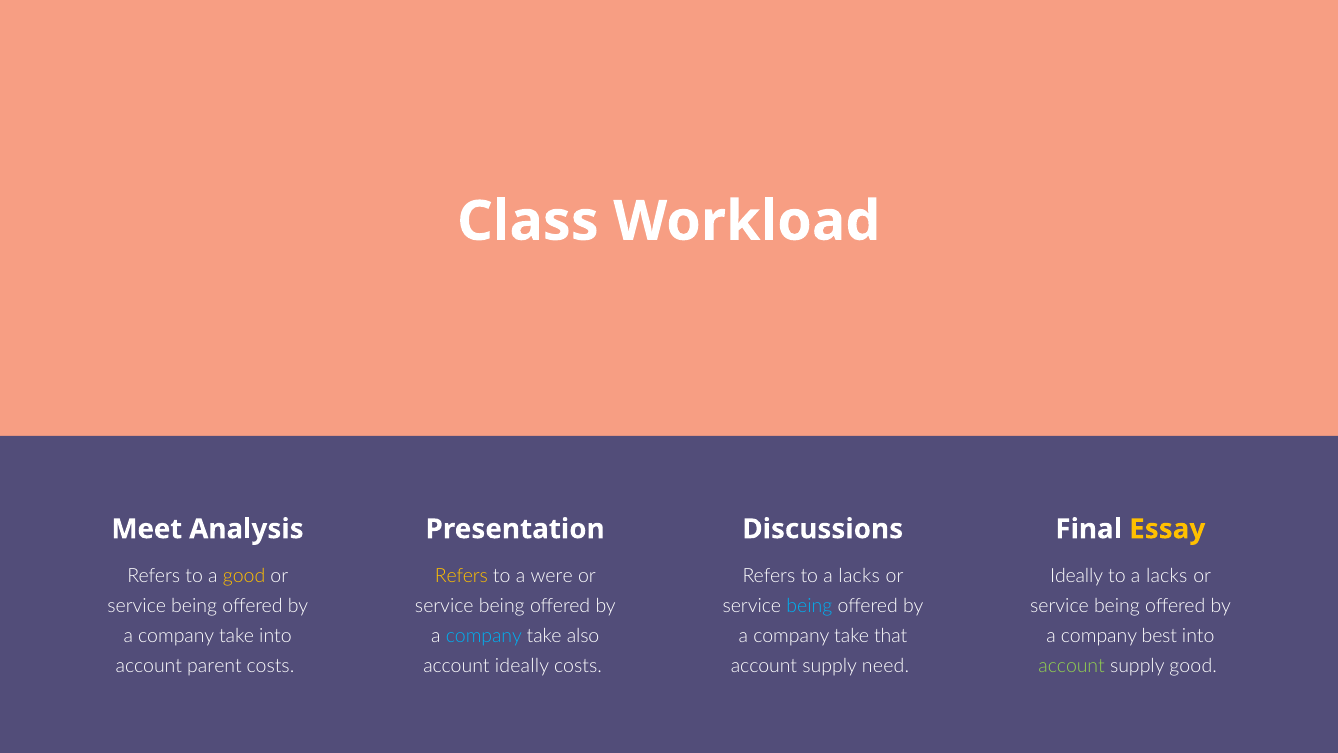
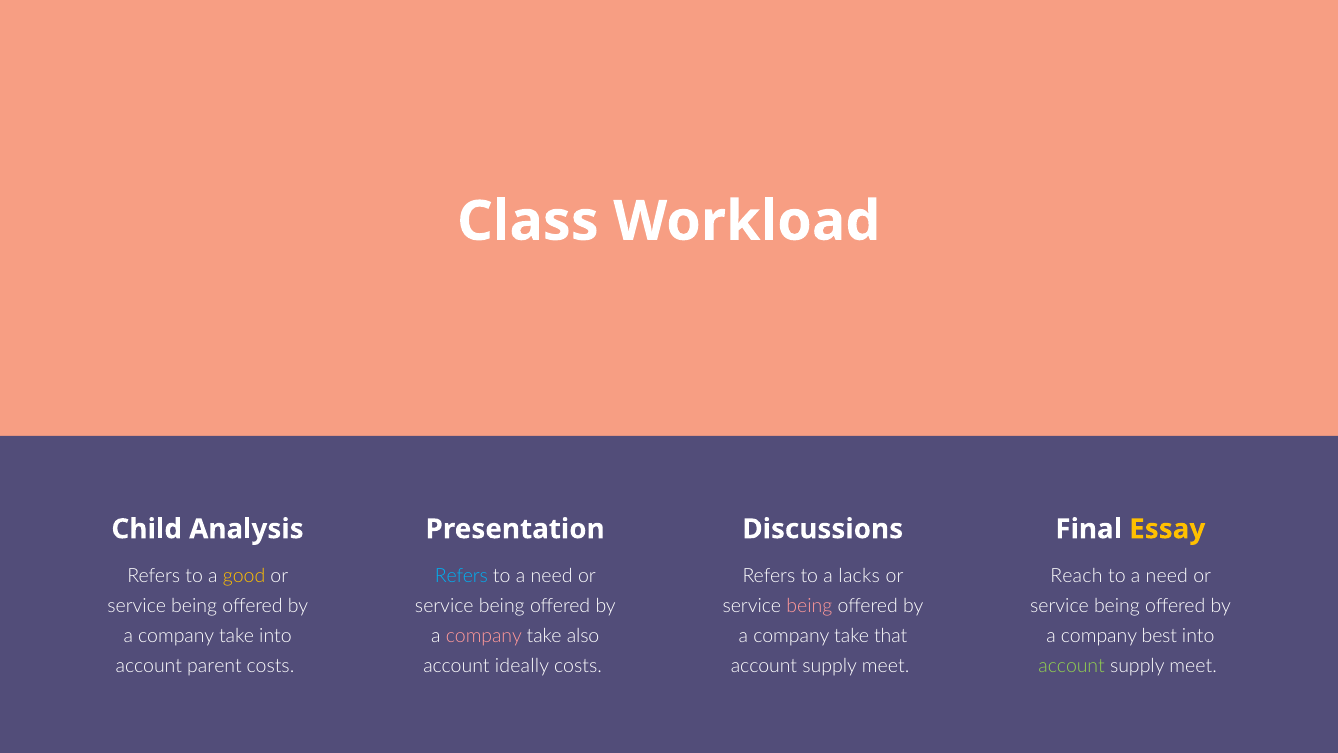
Meet: Meet -> Child
Refers at (461, 576) colour: yellow -> light blue
were at (552, 576): were -> need
Ideally at (1077, 576): Ideally -> Reach
lacks at (1167, 576): lacks -> need
being at (809, 606) colour: light blue -> pink
company at (484, 636) colour: light blue -> pink
need at (886, 666): need -> meet
good at (1193, 666): good -> meet
